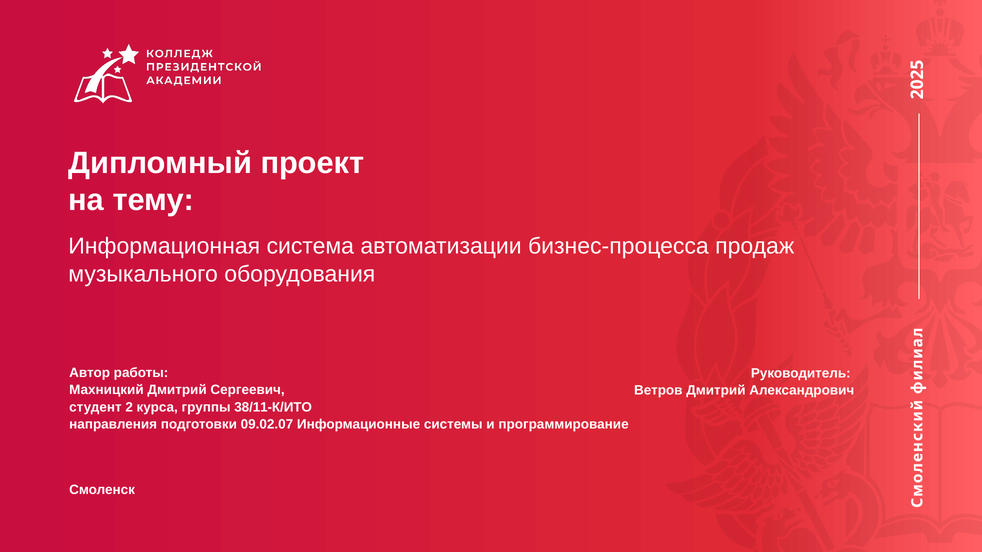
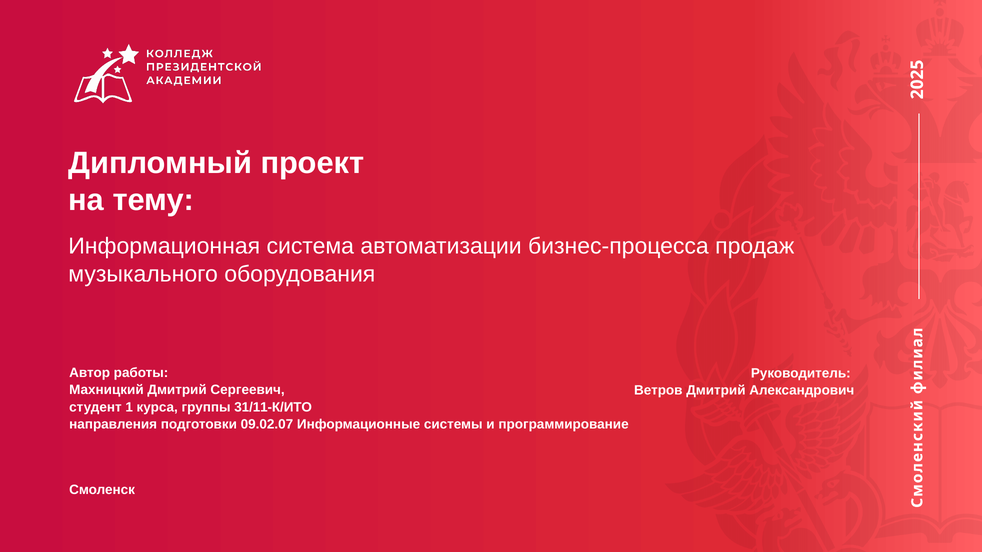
студент 2: 2 -> 1
38/11-К/ИТО: 38/11-К/ИТО -> 31/11-К/ИТО
